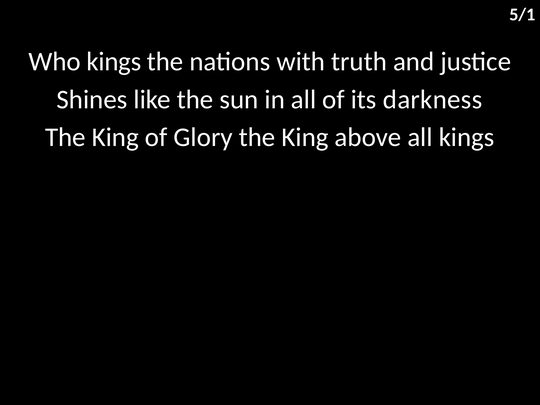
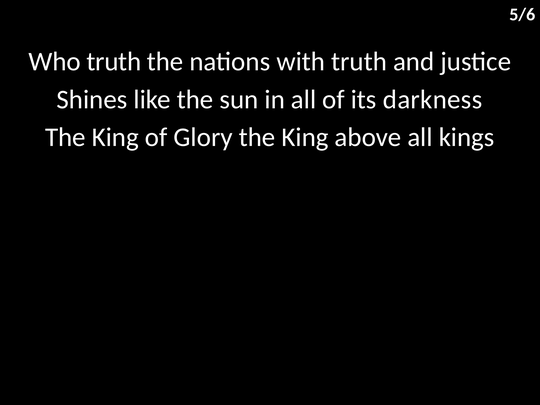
5/1: 5/1 -> 5/6
Who kings: kings -> truth
